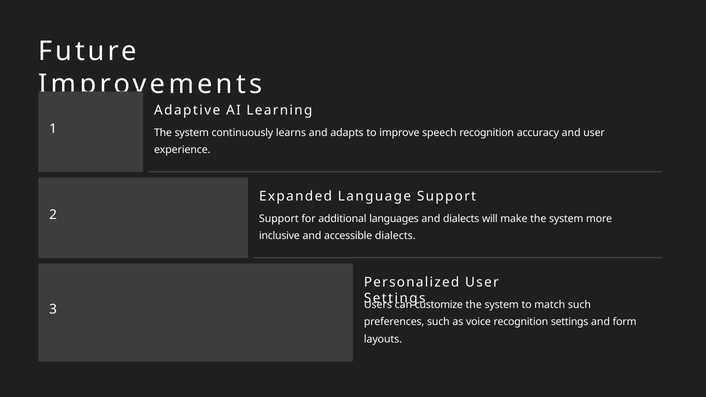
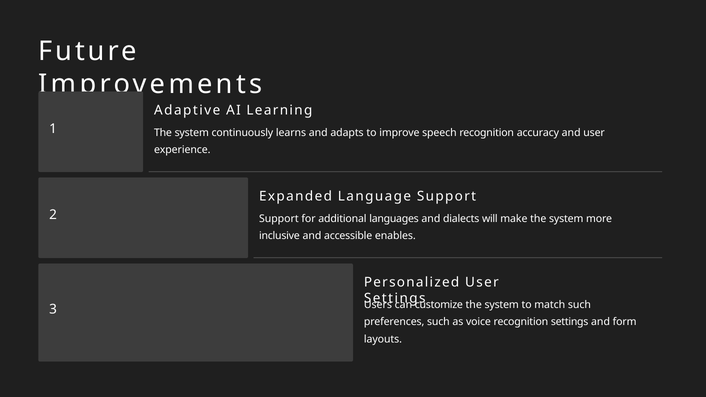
accessible dialects: dialects -> enables
